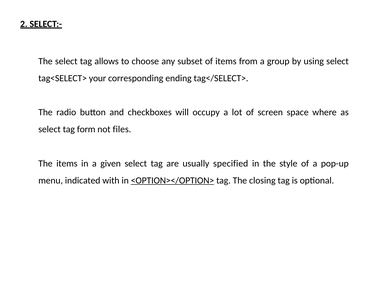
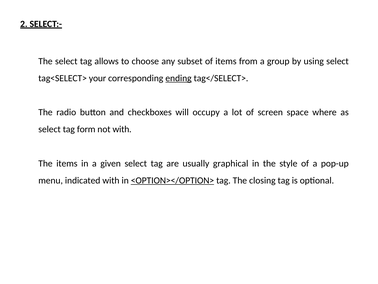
ending underline: none -> present
not files: files -> with
specified: specified -> graphical
